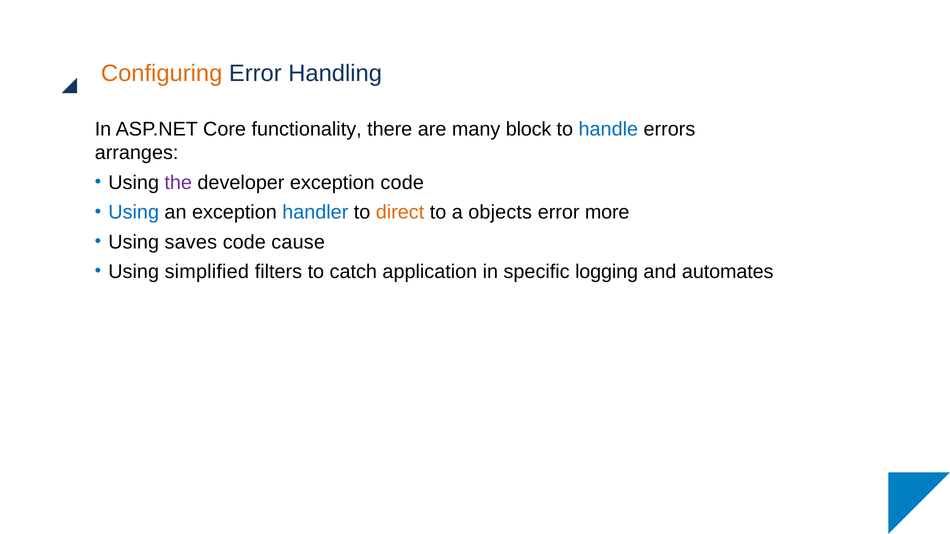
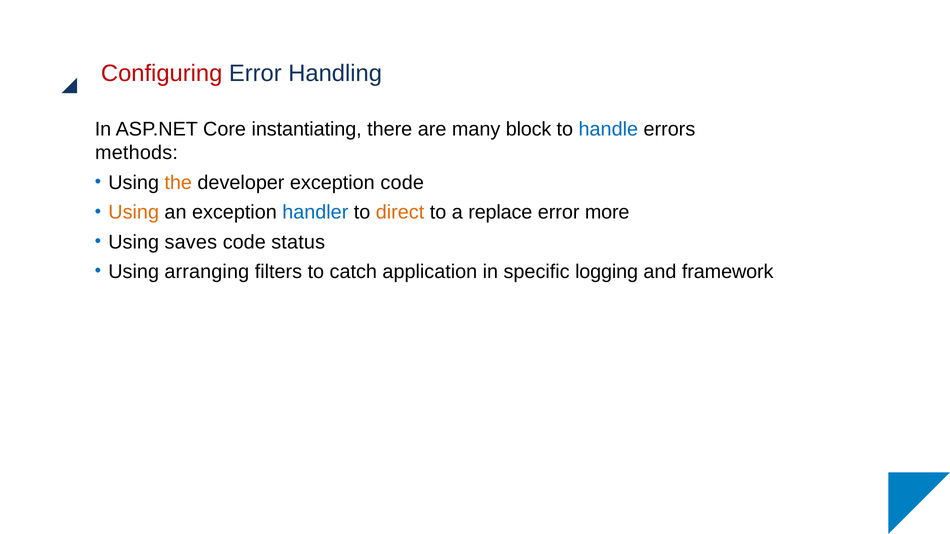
Configuring colour: orange -> red
functionality: functionality -> instantiating
arranges: arranges -> methods
the colour: purple -> orange
Using at (134, 212) colour: blue -> orange
objects: objects -> replace
cause: cause -> status
simplified: simplified -> arranging
automates: automates -> framework
